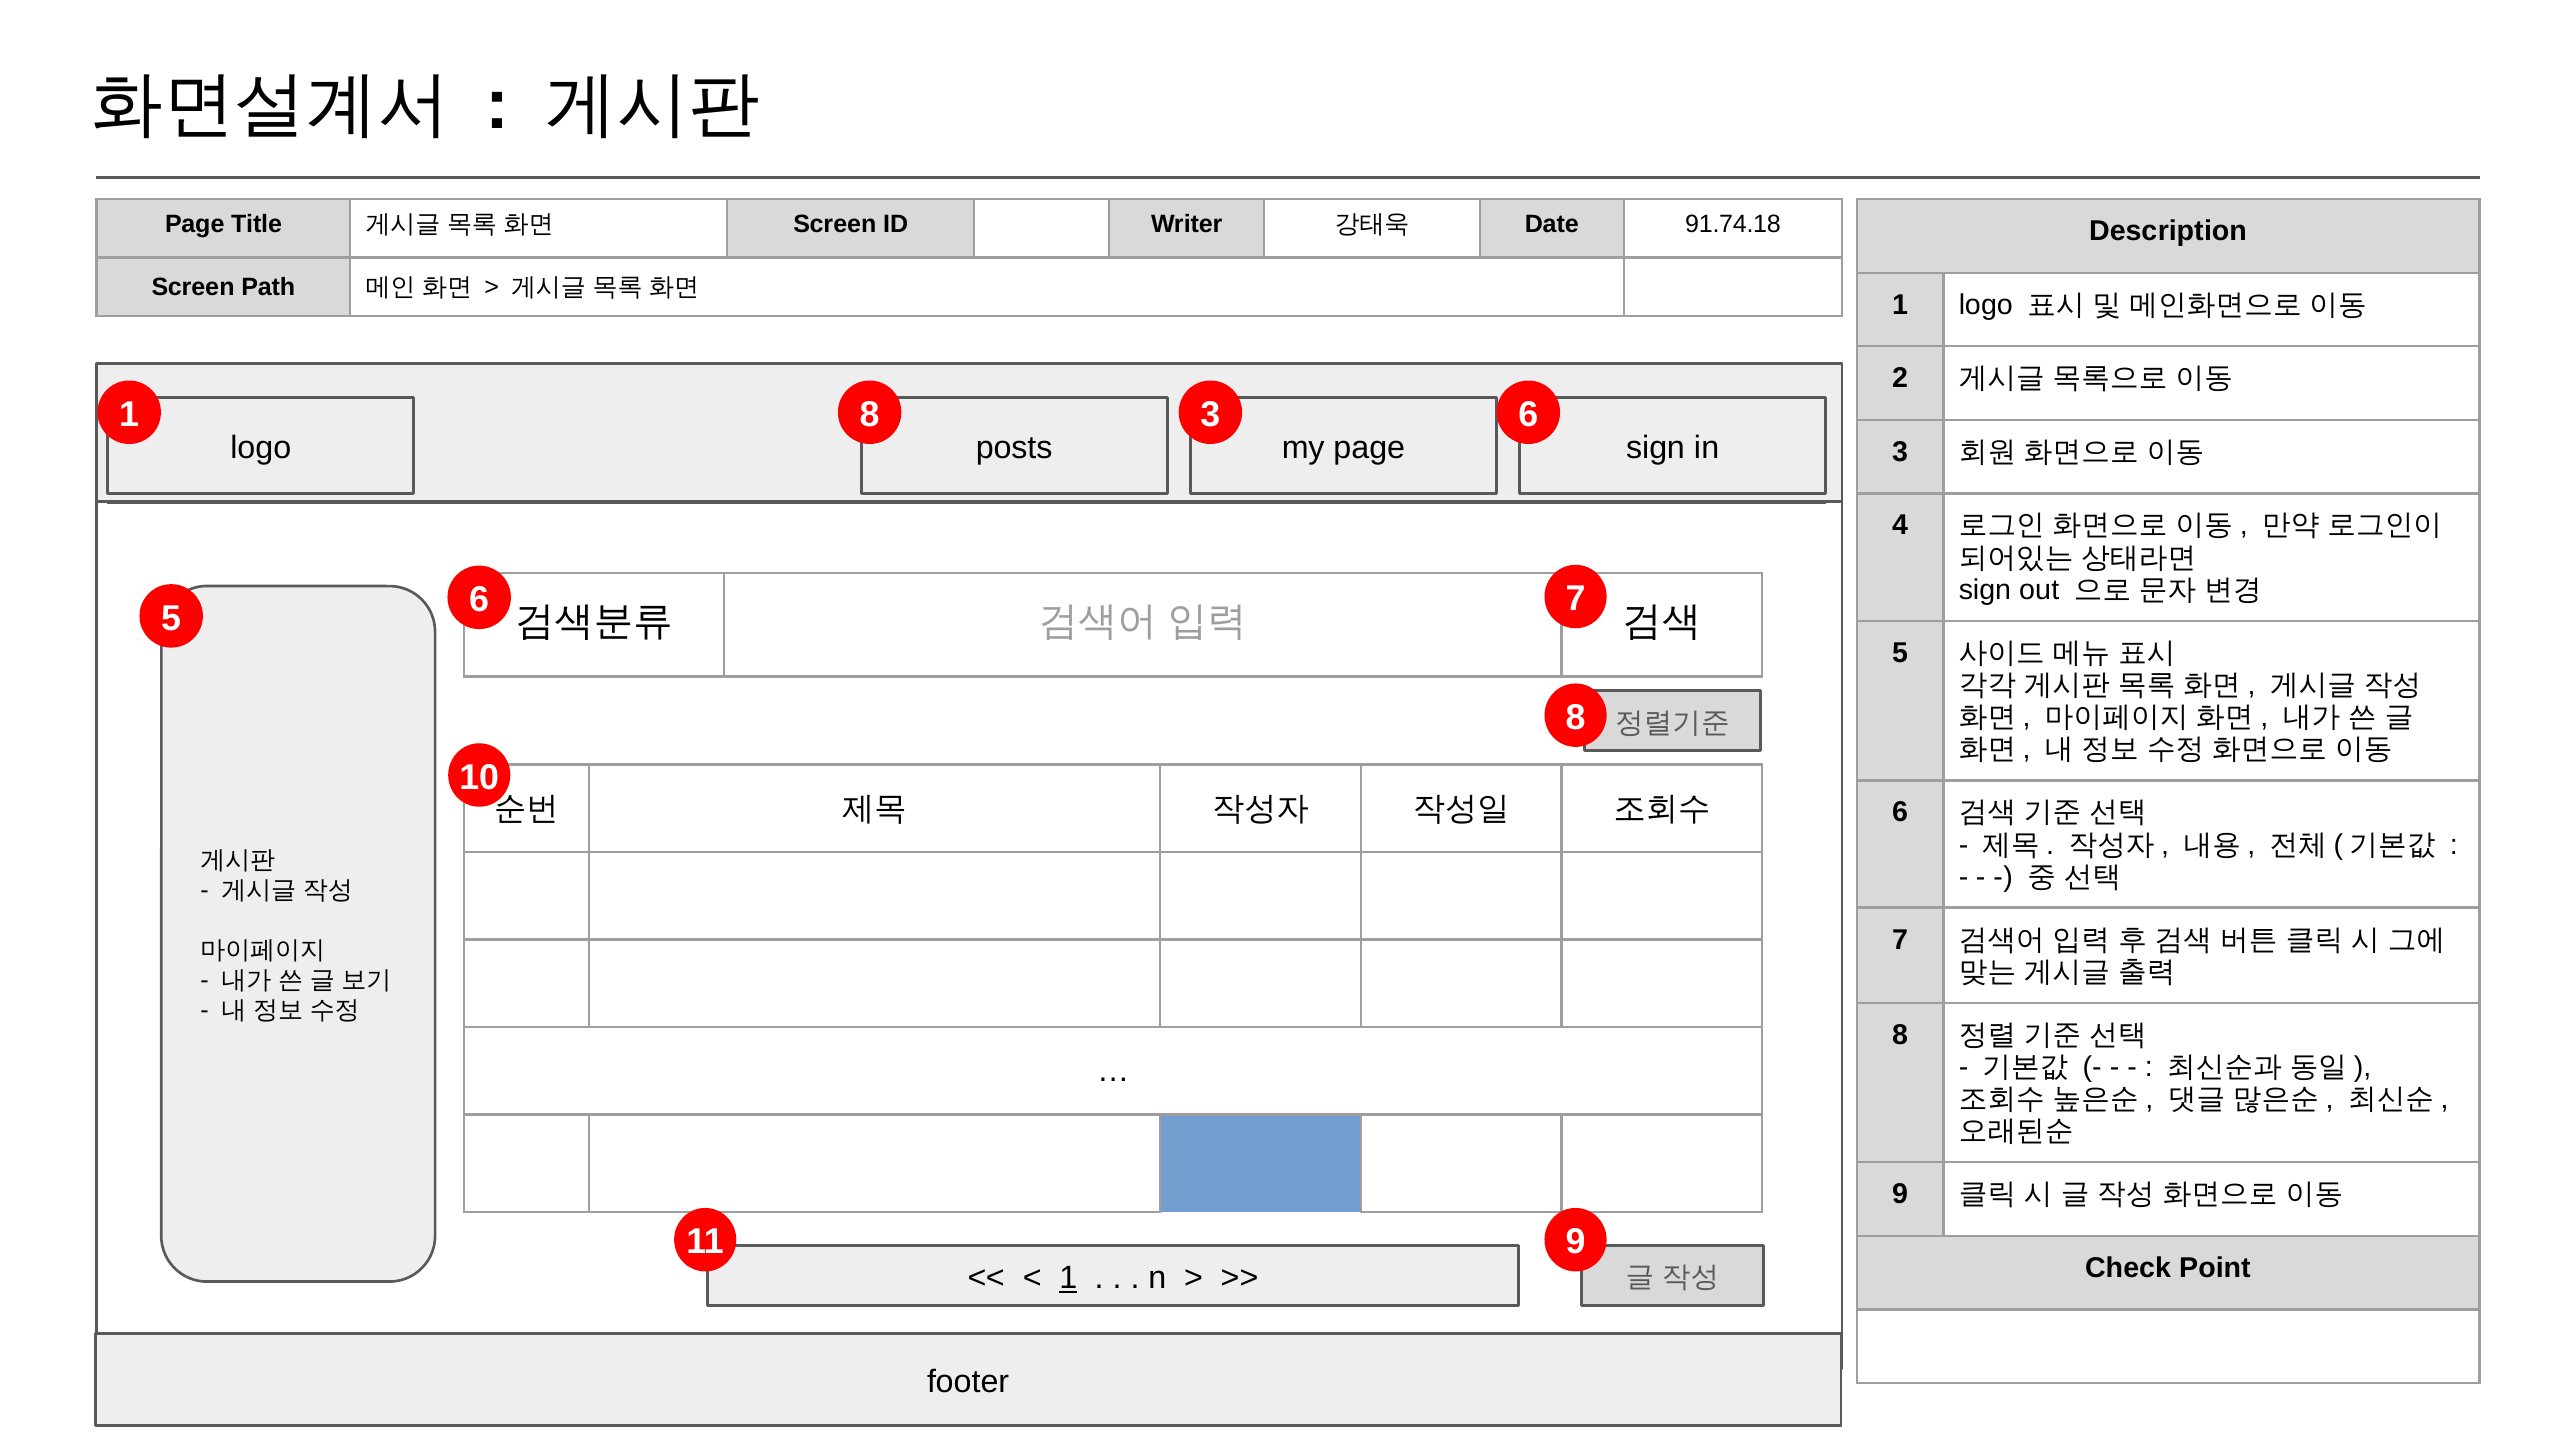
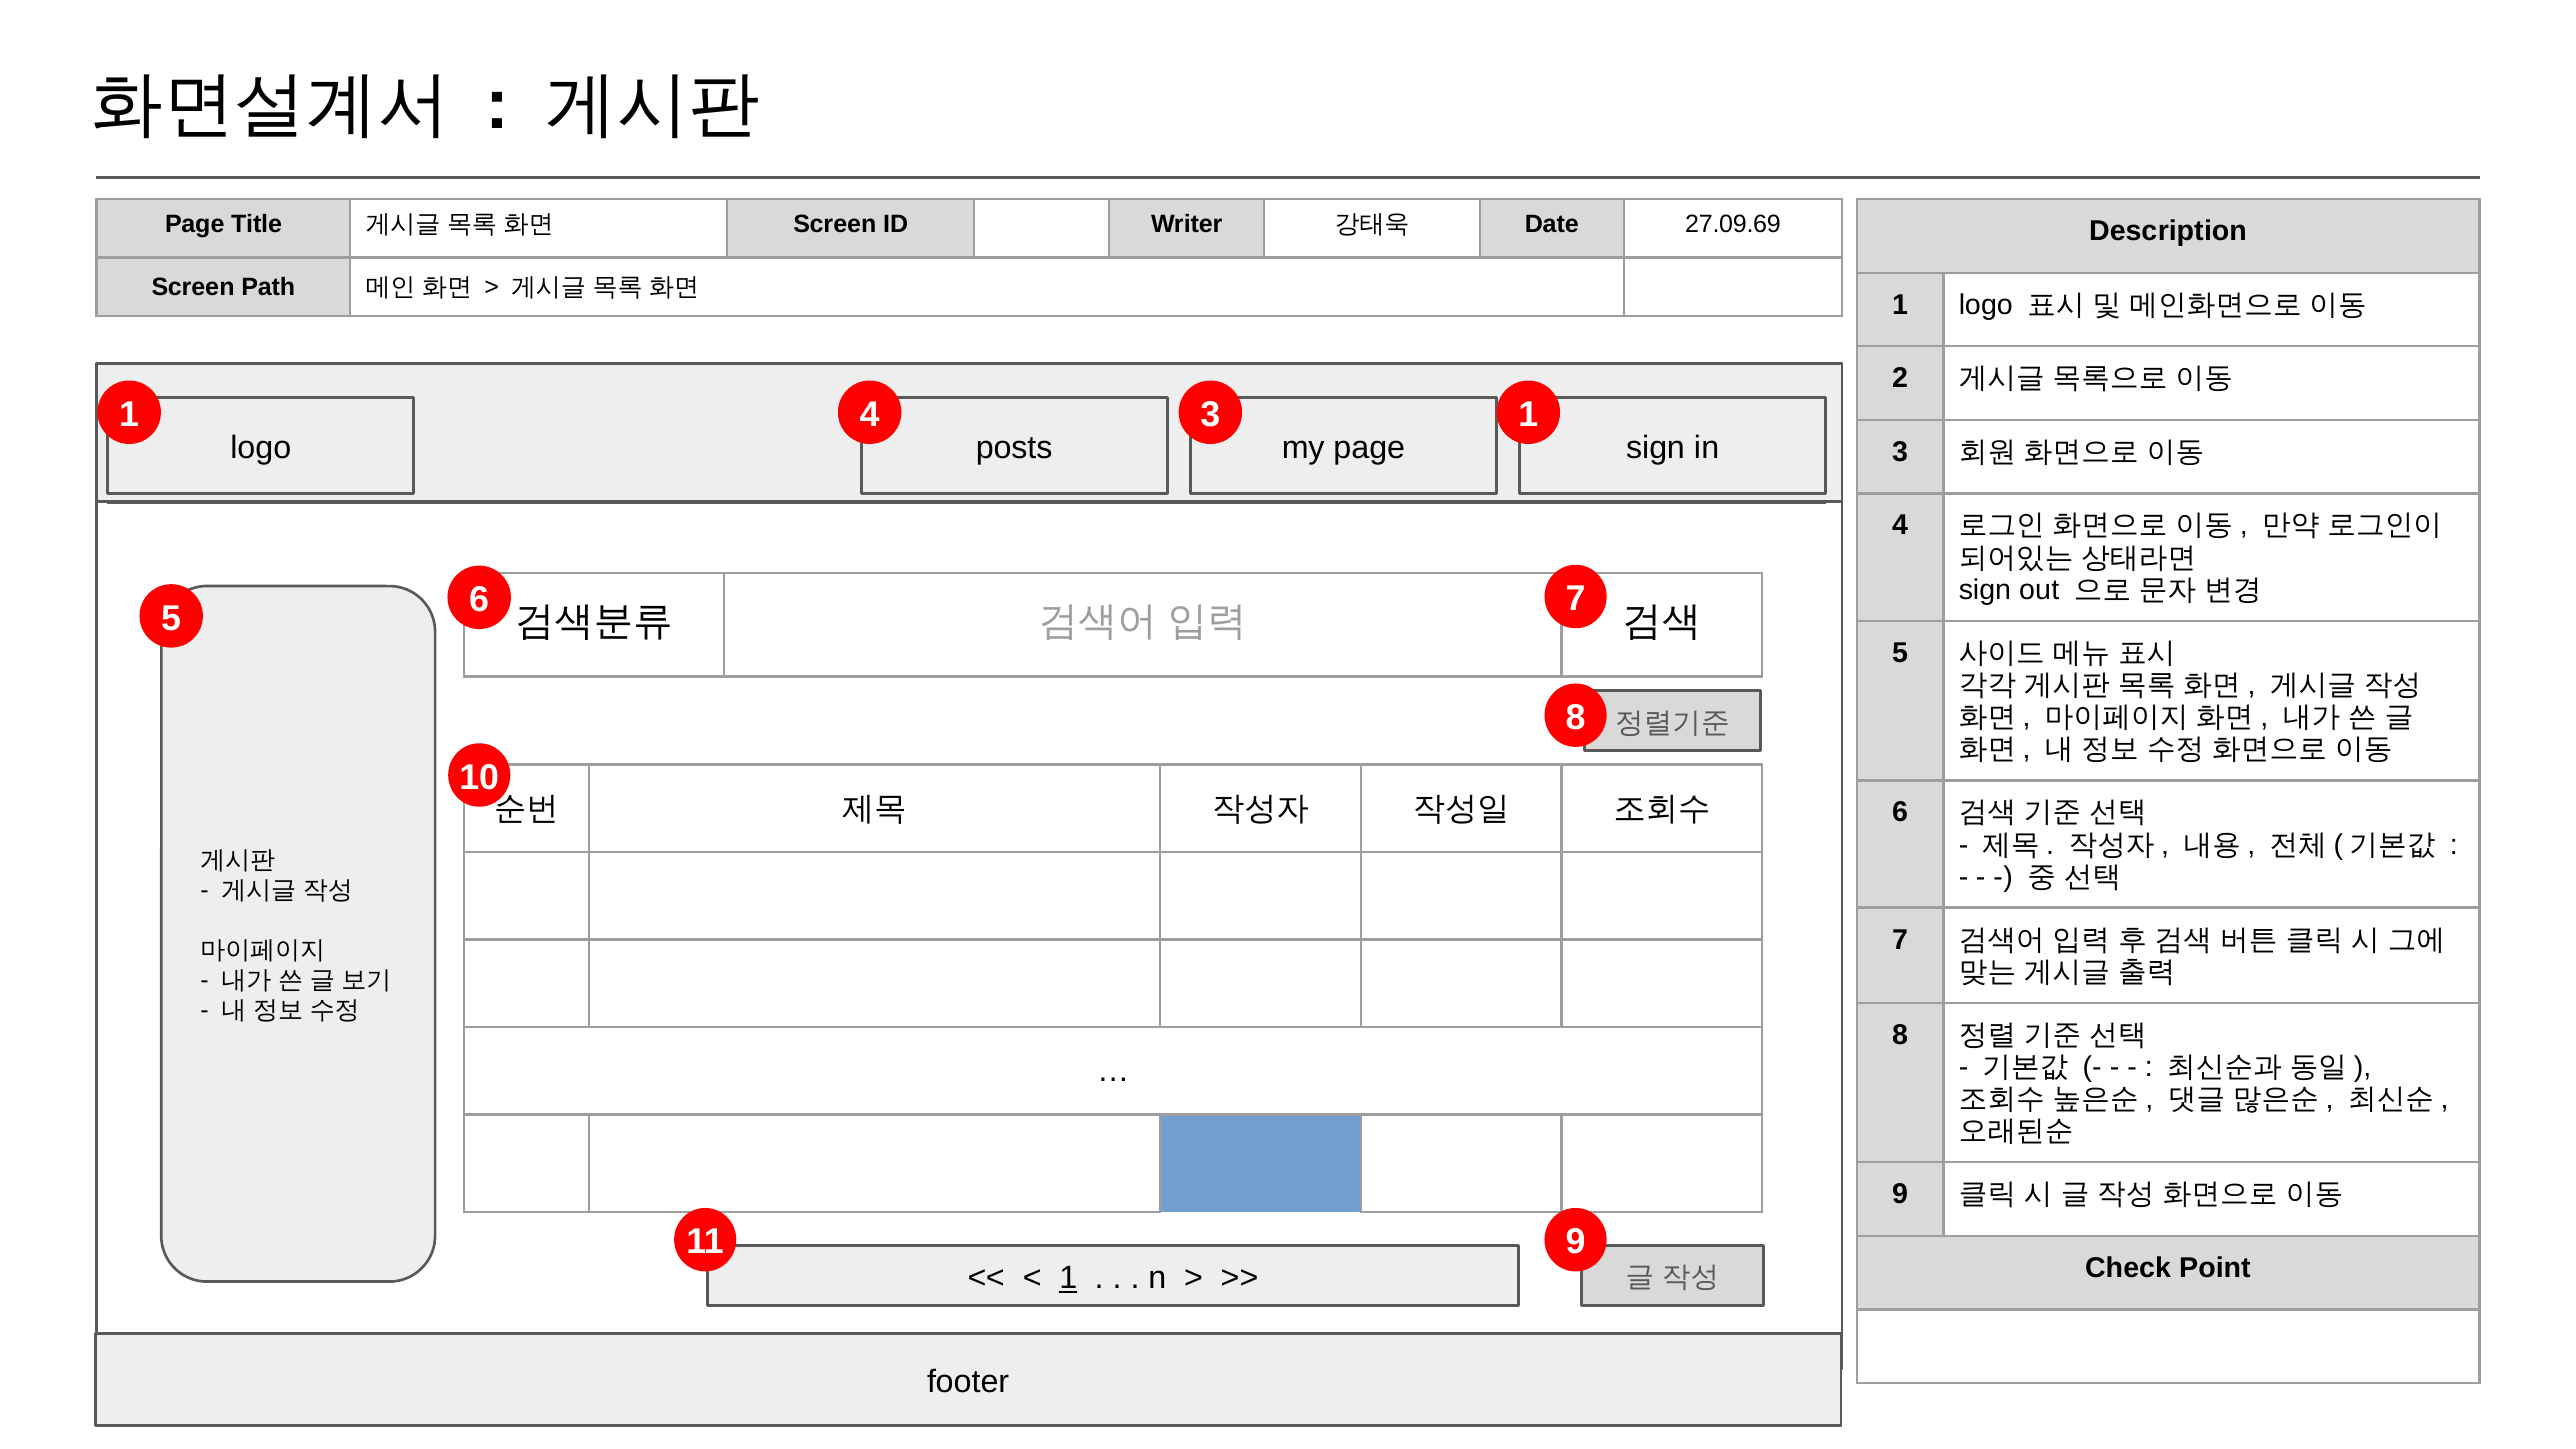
91.74.18: 91.74.18 -> 27.09.69
8 at (870, 415): 8 -> 4
6 at (1528, 415): 6 -> 1
